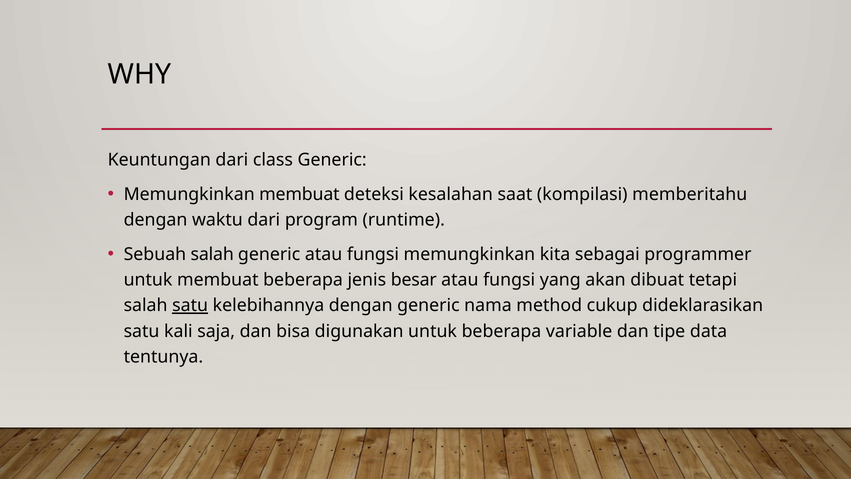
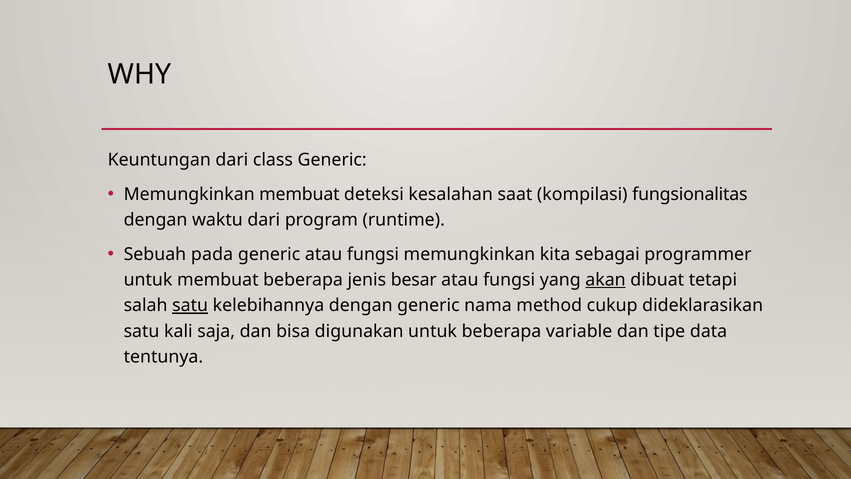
memberitahu: memberitahu -> fungsionalitas
Sebuah salah: salah -> pada
akan underline: none -> present
